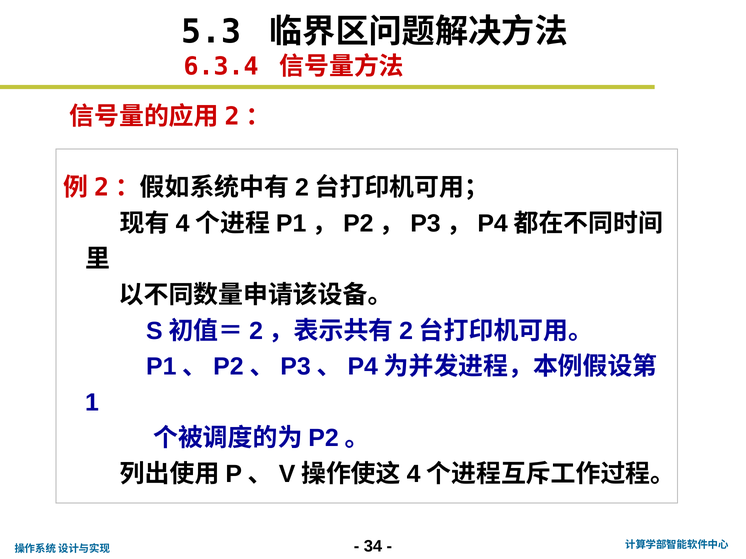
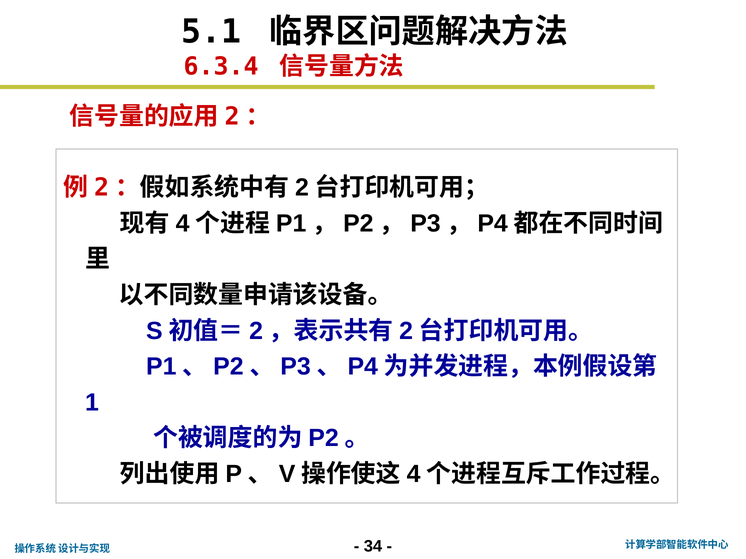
5.3: 5.3 -> 5.1
